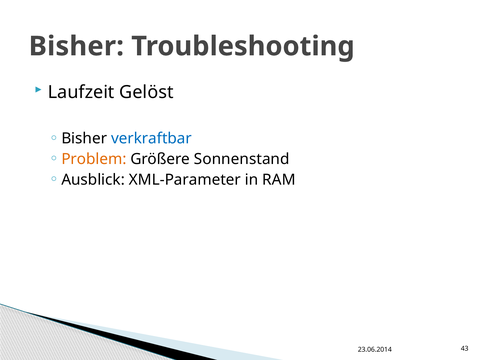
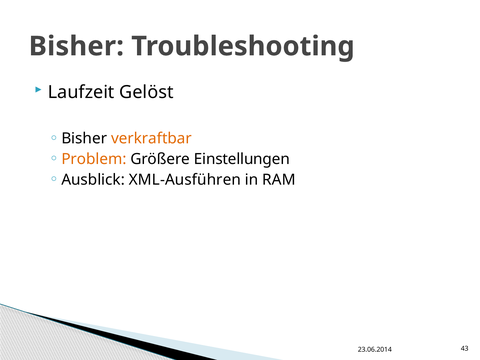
verkraftbar colour: blue -> orange
Sonnenstand: Sonnenstand -> Einstellungen
XML-Parameter: XML-Parameter -> XML-Ausführen
